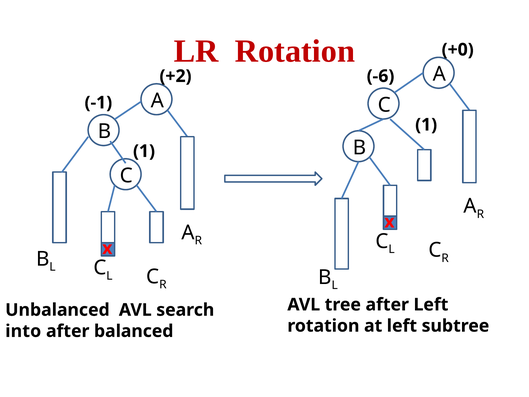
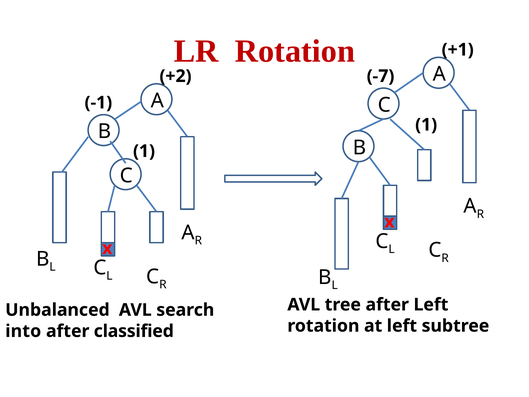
+0: +0 -> +1
-6: -6 -> -7
balanced: balanced -> classified
